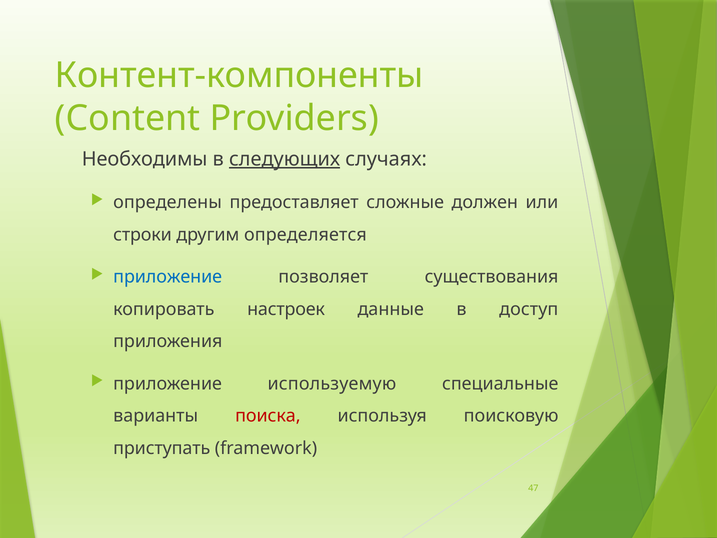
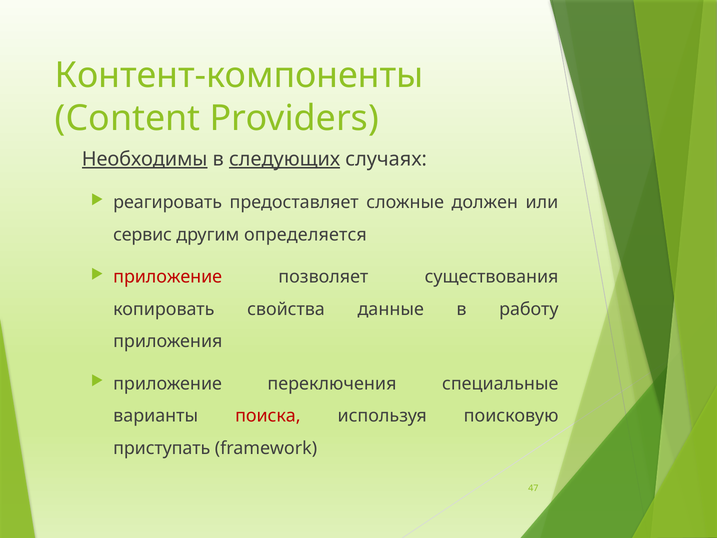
Необходимы underline: none -> present
определены: определены -> реагировать
строки: строки -> сервис
приложение at (168, 277) colour: blue -> red
настроек: настроек -> свойства
доступ: доступ -> работу
используемую: используемую -> переключения
